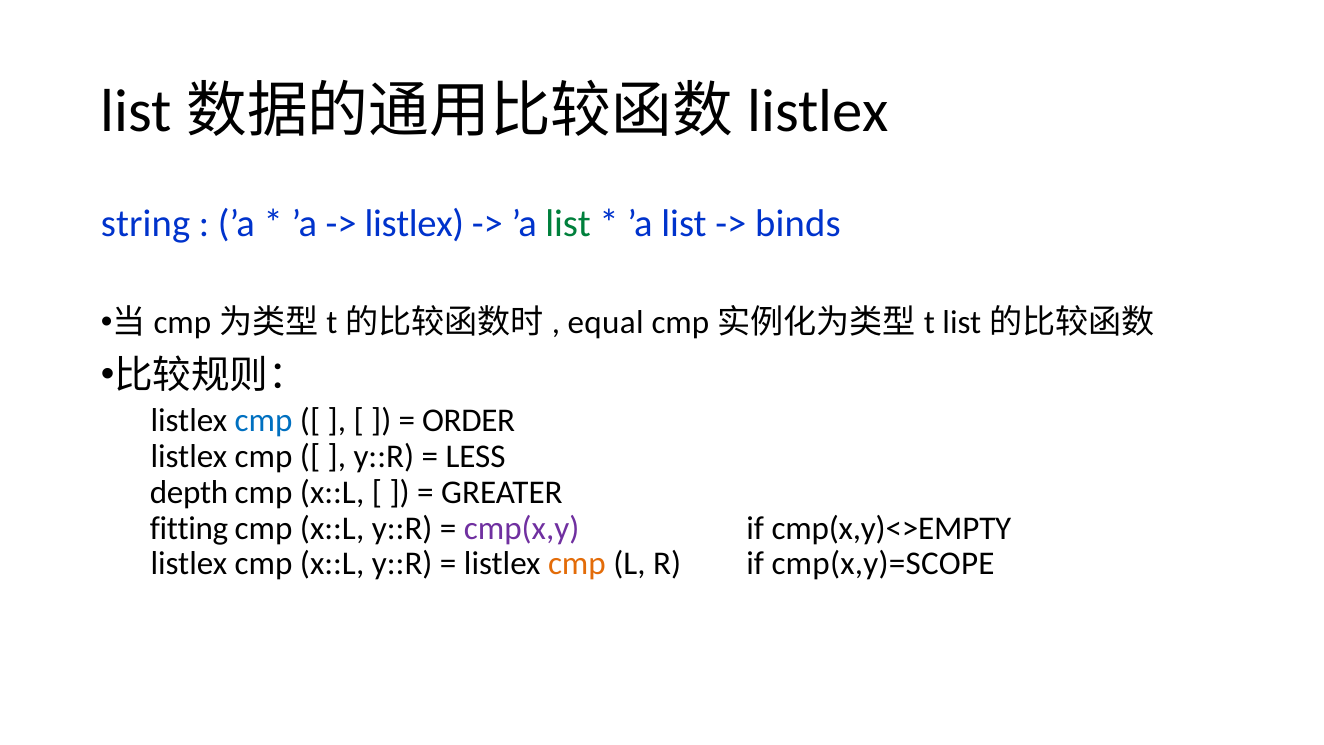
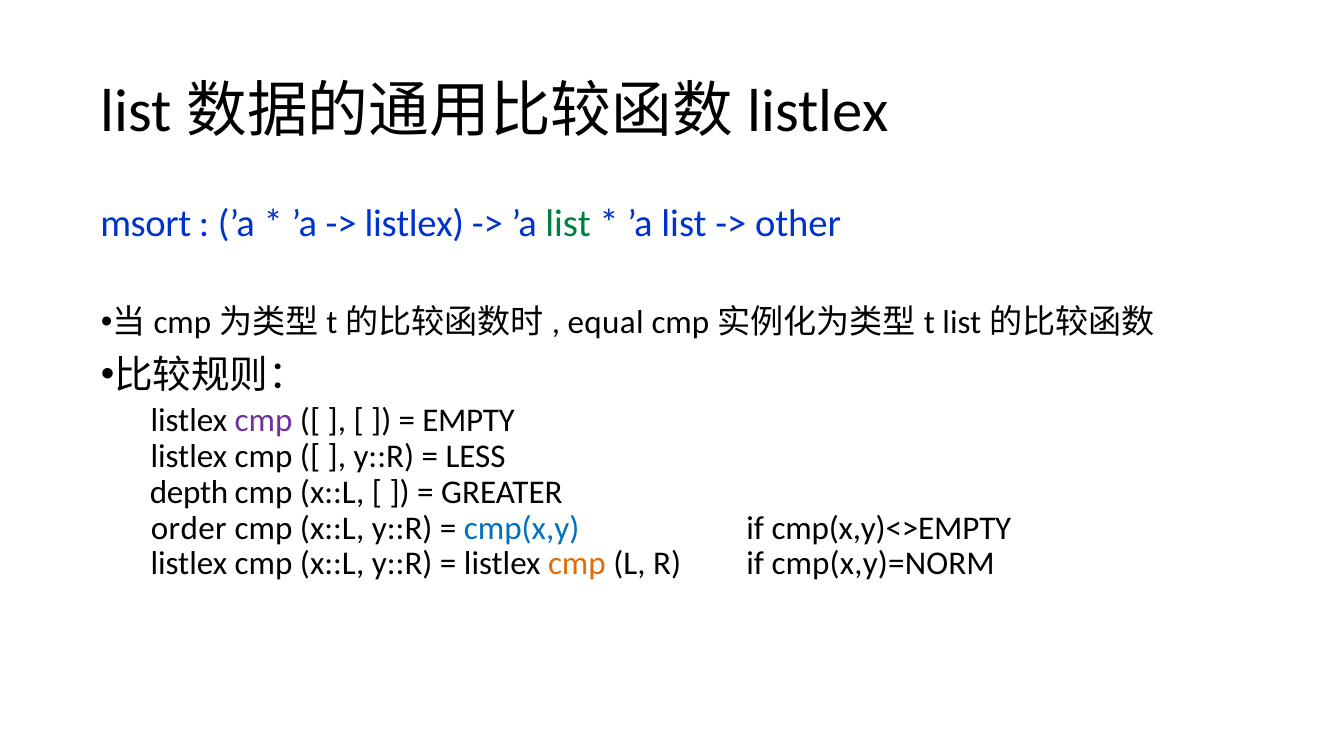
string: string -> msort
binds: binds -> other
cmp at (264, 421) colour: blue -> purple
ORDER: ORDER -> EMPTY
fitting: fitting -> order
cmp(x,y colour: purple -> blue
cmp(x,y)=SCOPE: cmp(x,y)=SCOPE -> cmp(x,y)=NORM
